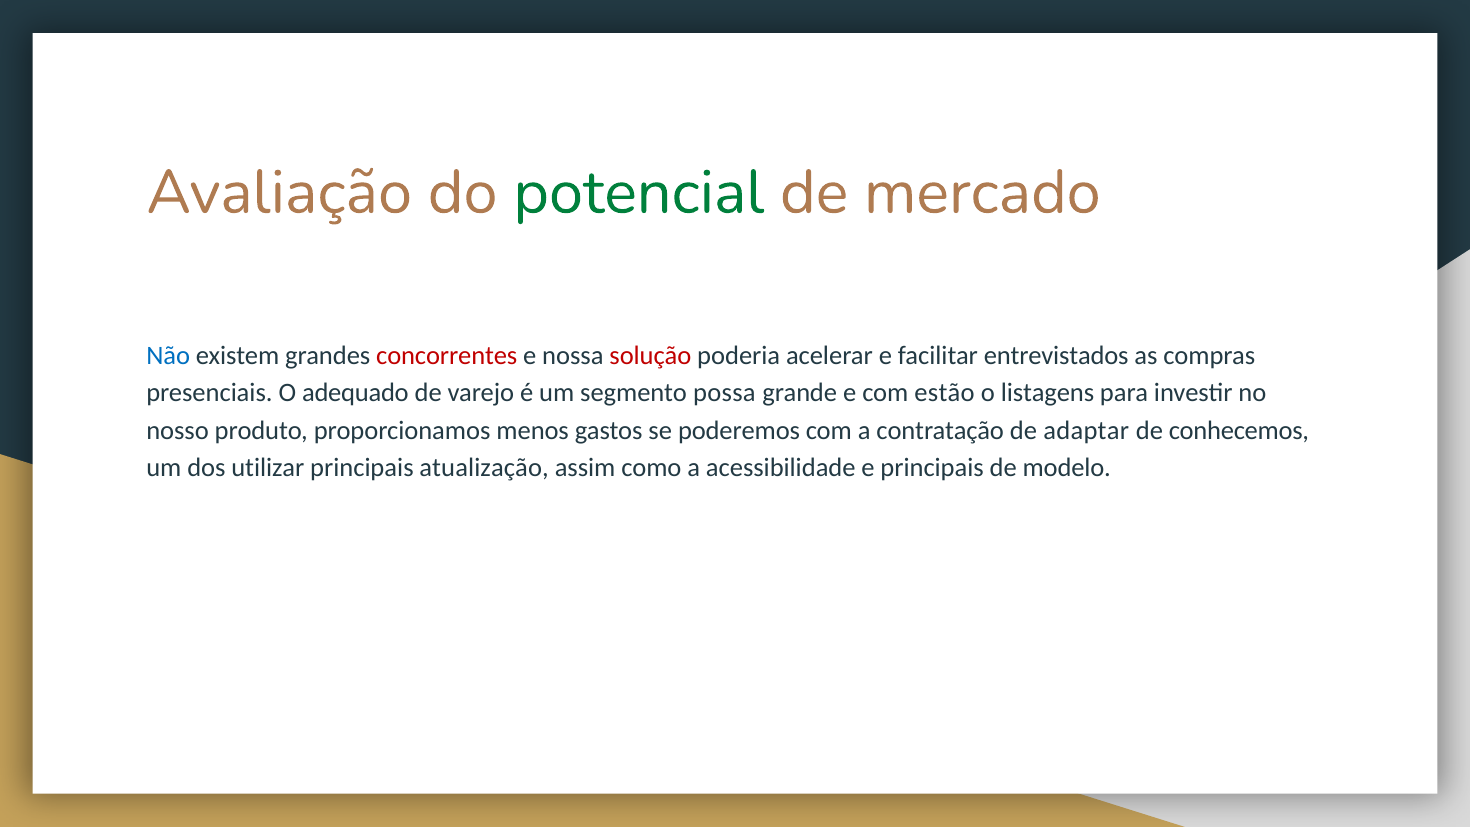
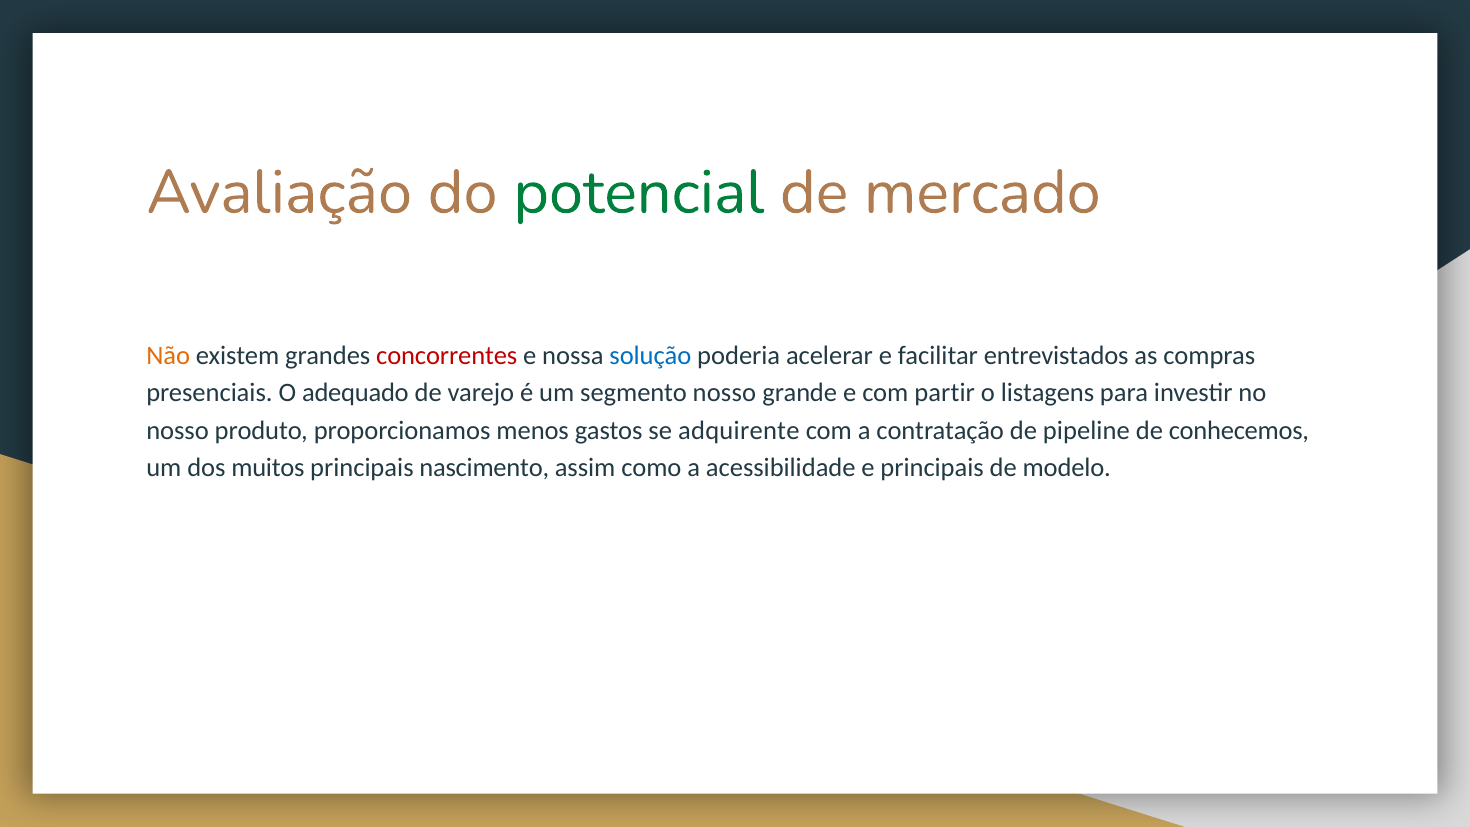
Não colour: blue -> orange
solução colour: red -> blue
segmento possa: possa -> nosso
estão: estão -> partir
poderemos: poderemos -> adquirente
adaptar: adaptar -> pipeline
utilizar: utilizar -> muitos
atualização: atualização -> nascimento
